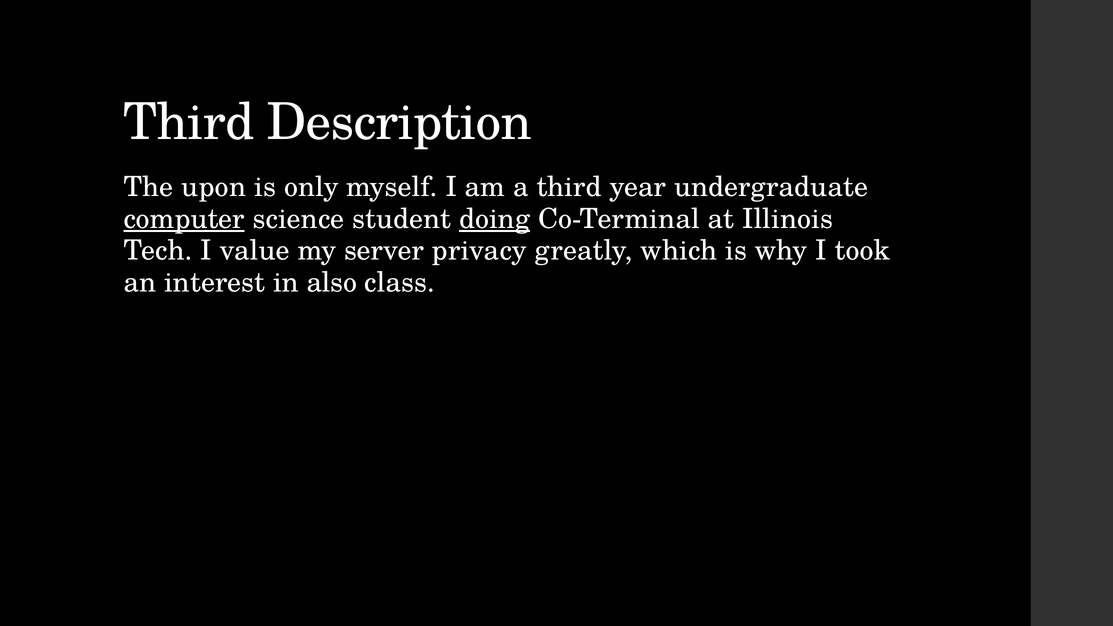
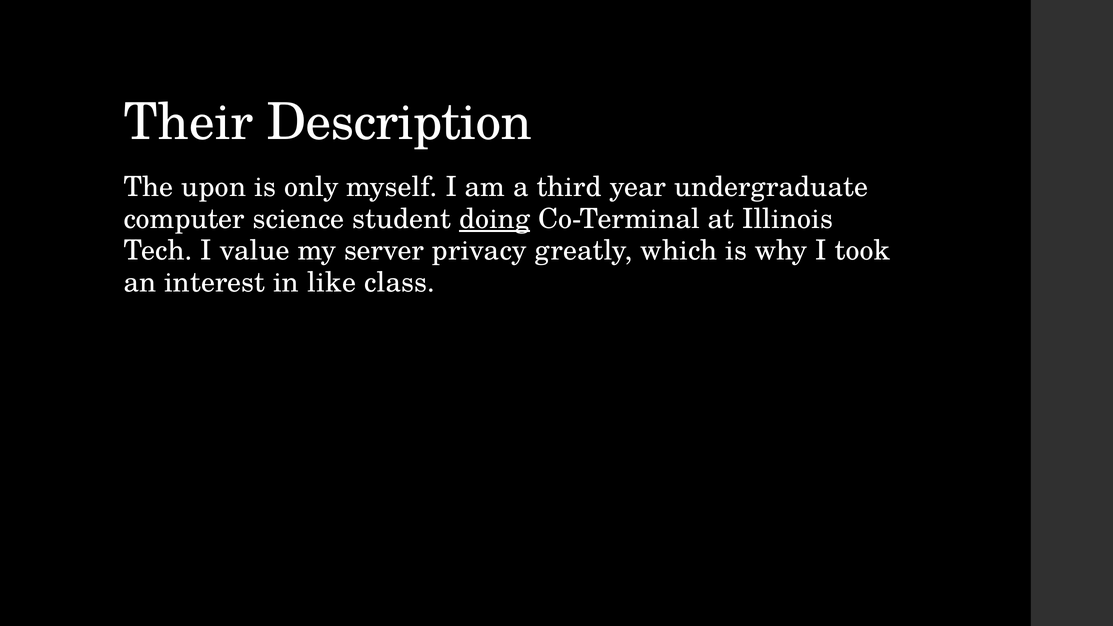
Third at (189, 122): Third -> Their
computer underline: present -> none
also: also -> like
